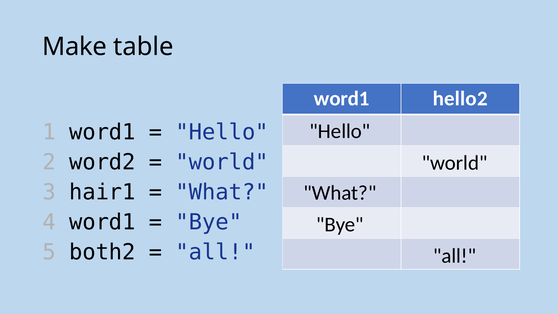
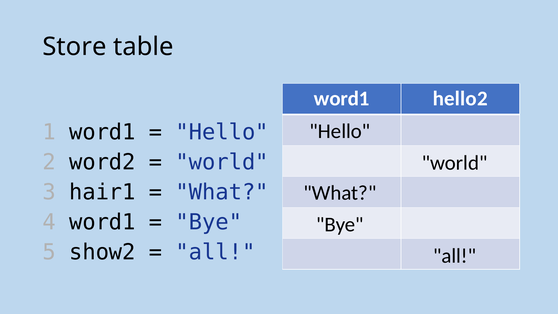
Make: Make -> Store
both2: both2 -> show2
